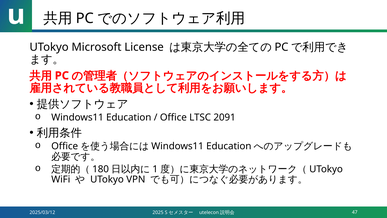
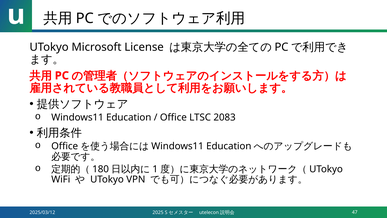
2091: 2091 -> 2083
